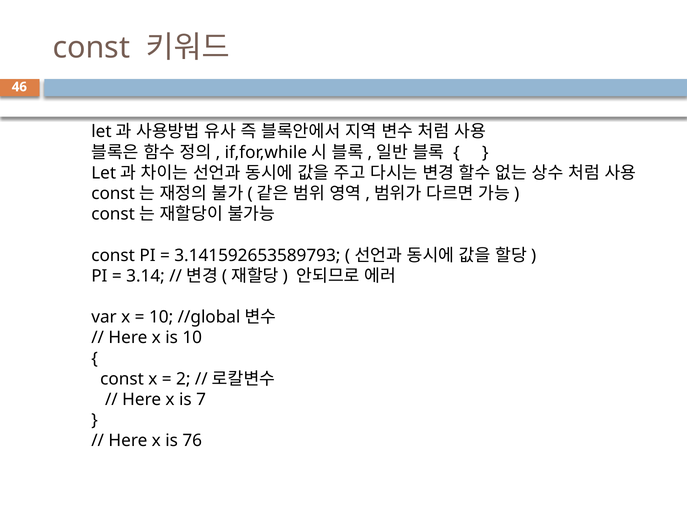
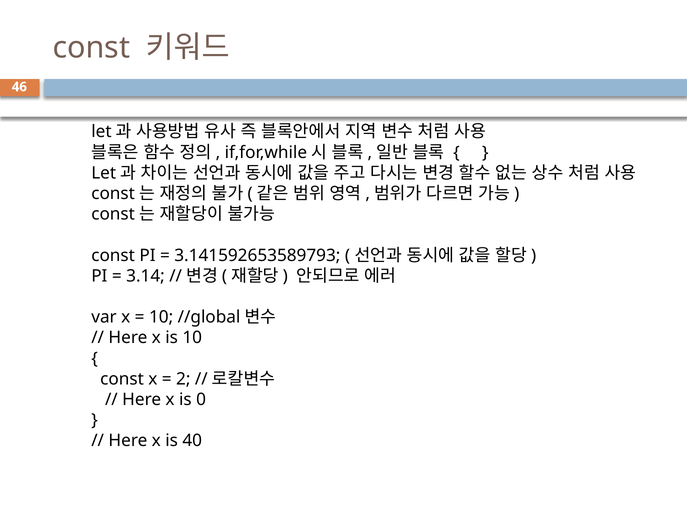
7: 7 -> 0
76: 76 -> 40
